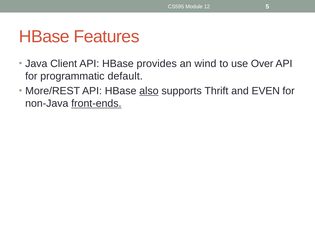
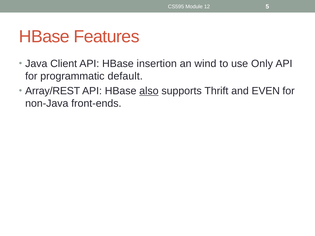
provides: provides -> insertion
Over: Over -> Only
More/REST: More/REST -> Array/REST
front-ends underline: present -> none
